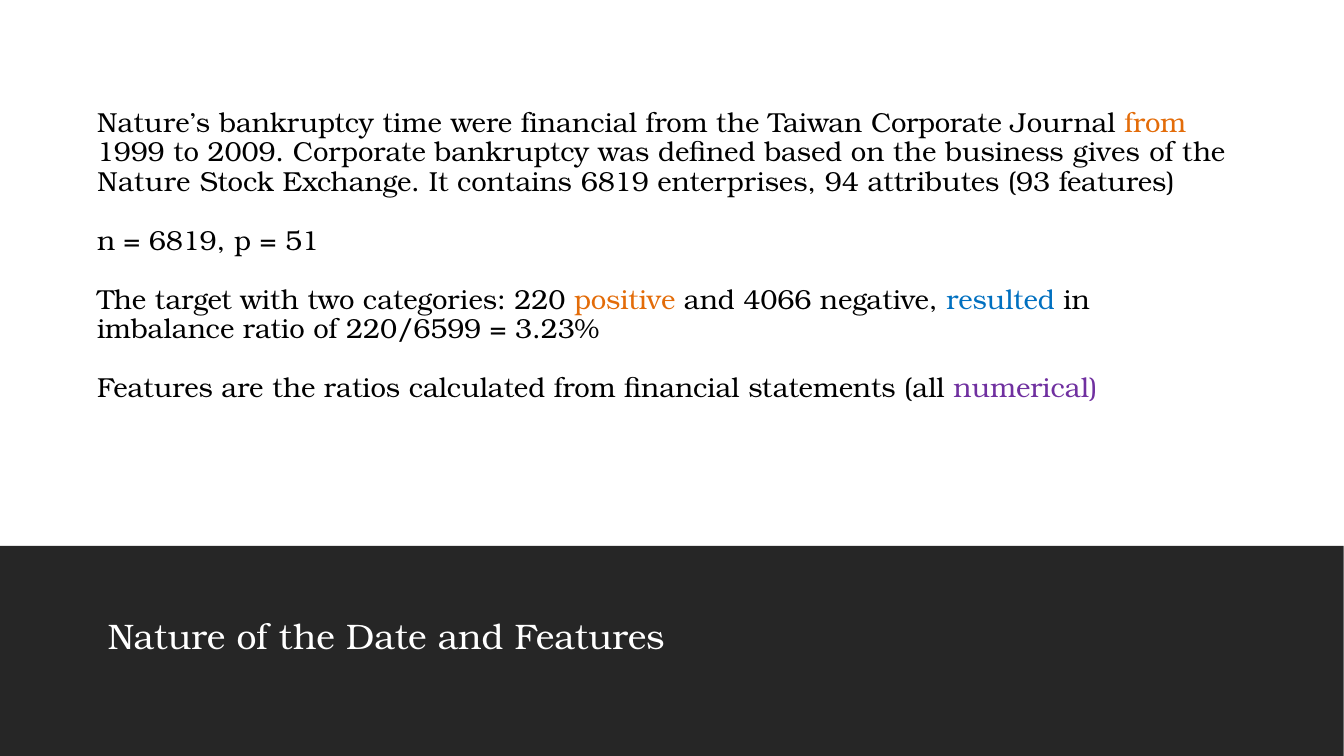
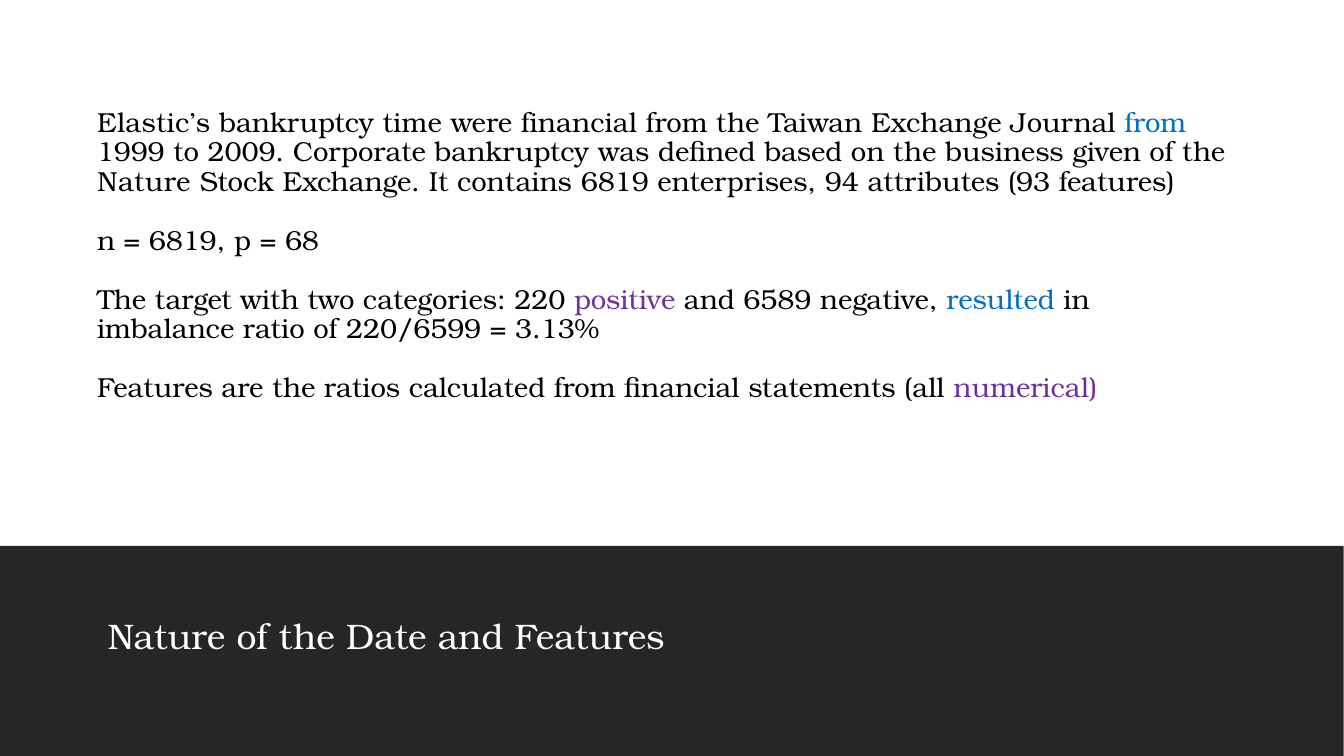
Nature’s: Nature’s -> Elastic’s
Taiwan Corporate: Corporate -> Exchange
from at (1155, 123) colour: orange -> blue
gives: gives -> given
51: 51 -> 68
positive colour: orange -> purple
4066: 4066 -> 6589
3.23%: 3.23% -> 3.13%
